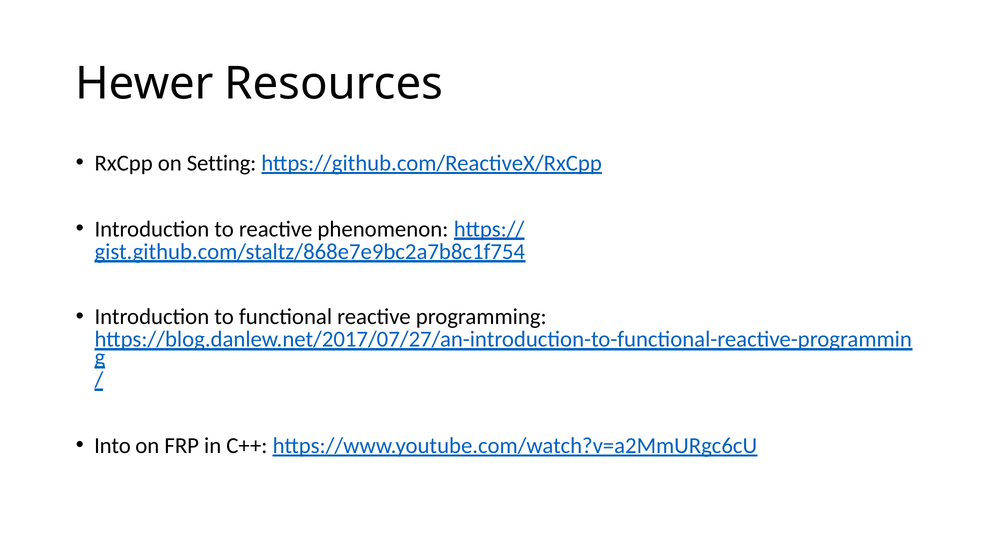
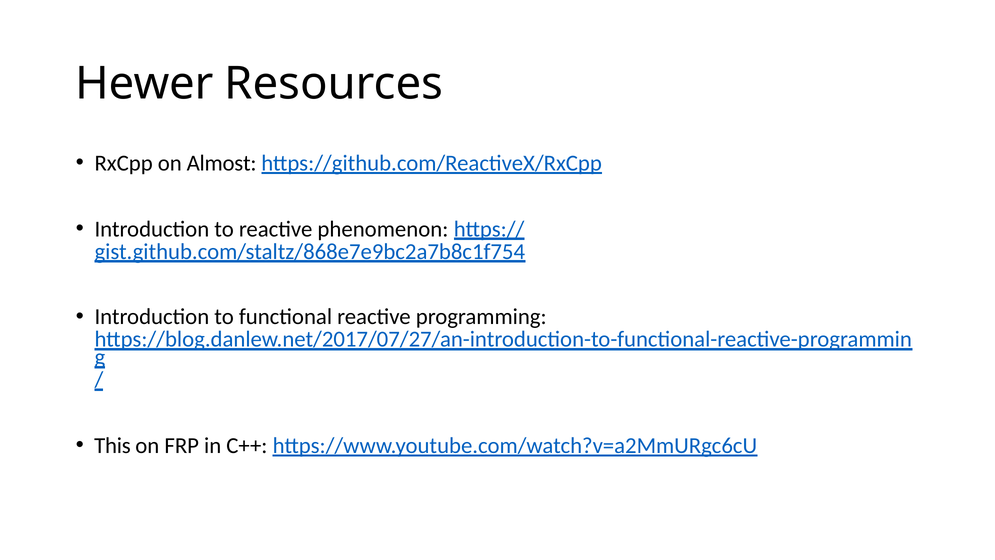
Setting: Setting -> Almost
Into: Into -> This
